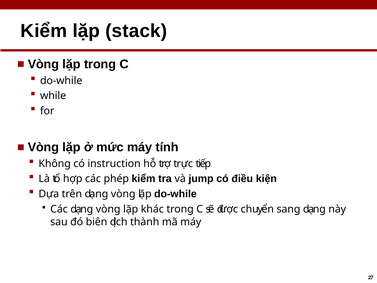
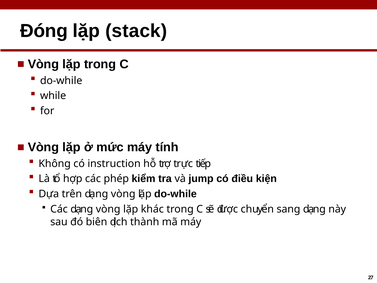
Kiểm at (44, 31): Kiểm -> Đóng
